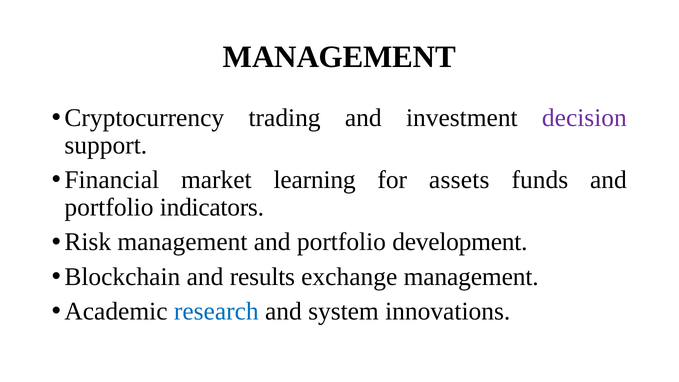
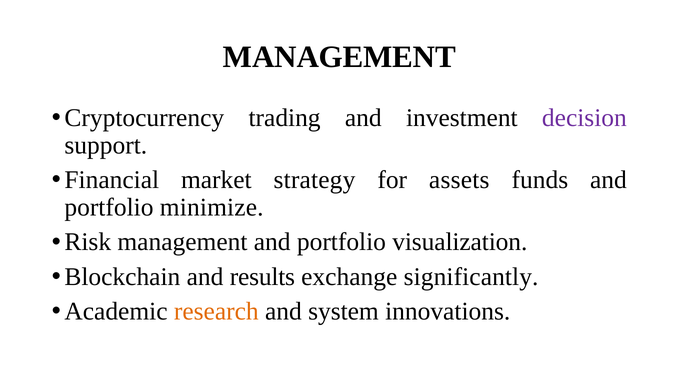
learning: learning -> strategy
indicators: indicators -> minimize
development: development -> visualization
exchange management: management -> significantly
research colour: blue -> orange
